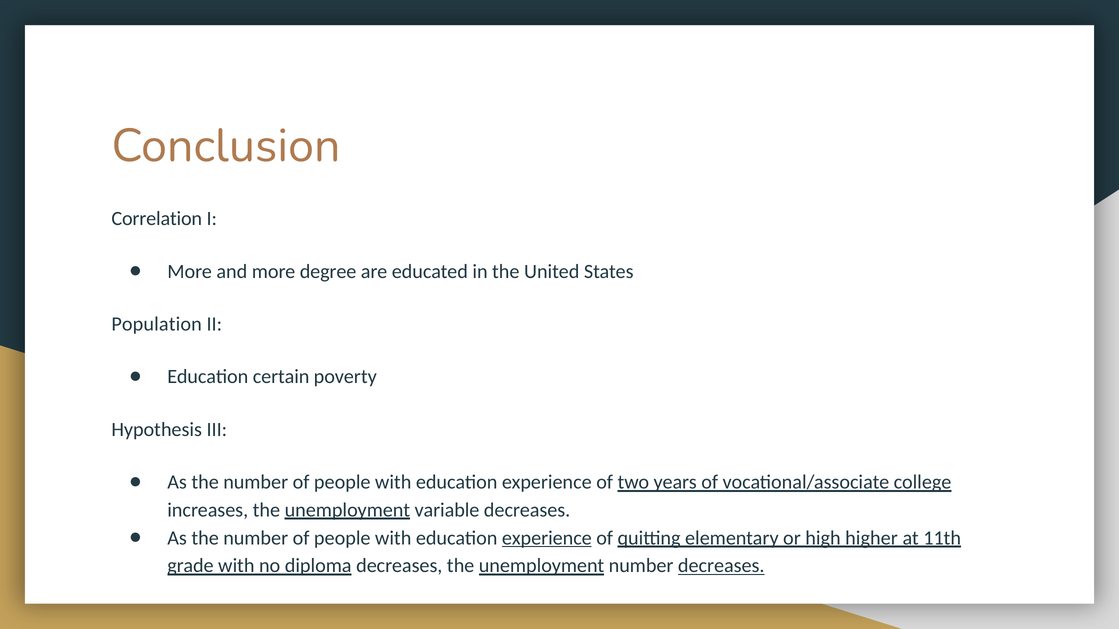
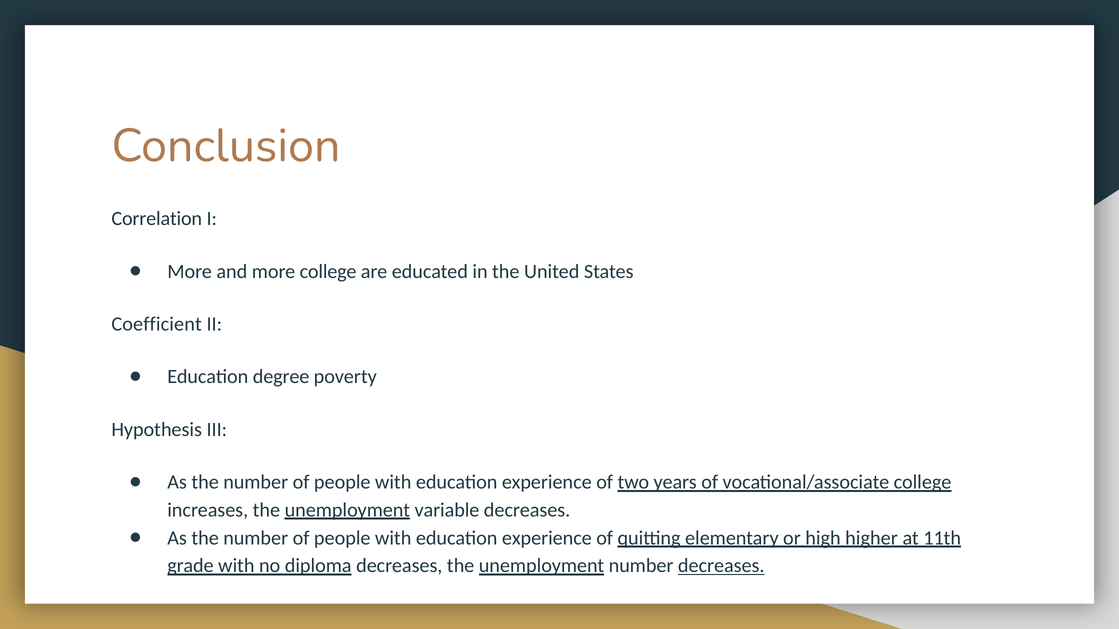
more degree: degree -> college
Population: Population -> Coefficient
certain: certain -> degree
experience at (547, 538) underline: present -> none
